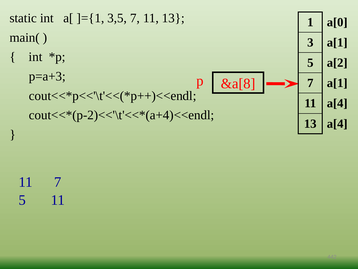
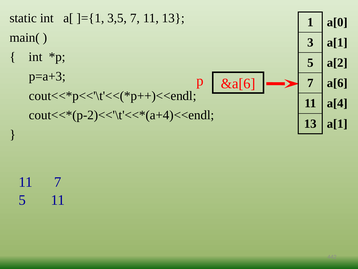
&a[8: &a[8 -> &a[6
a[1 at (337, 83): a[1 -> a[6
a[4 at (337, 123): a[4 -> a[1
